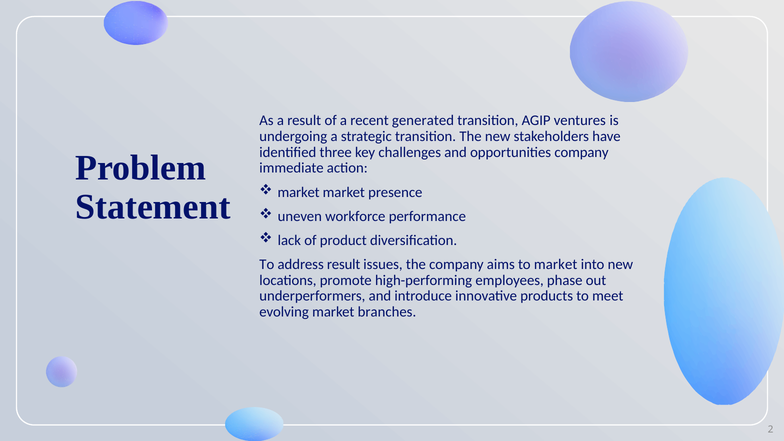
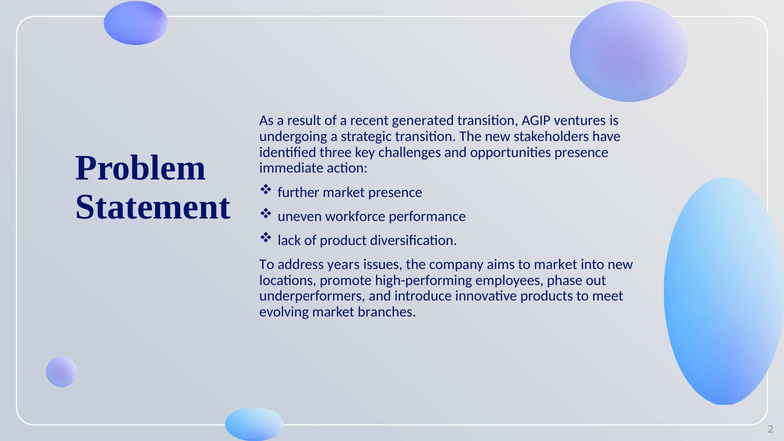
opportunities company: company -> presence
market at (299, 192): market -> further
address result: result -> years
